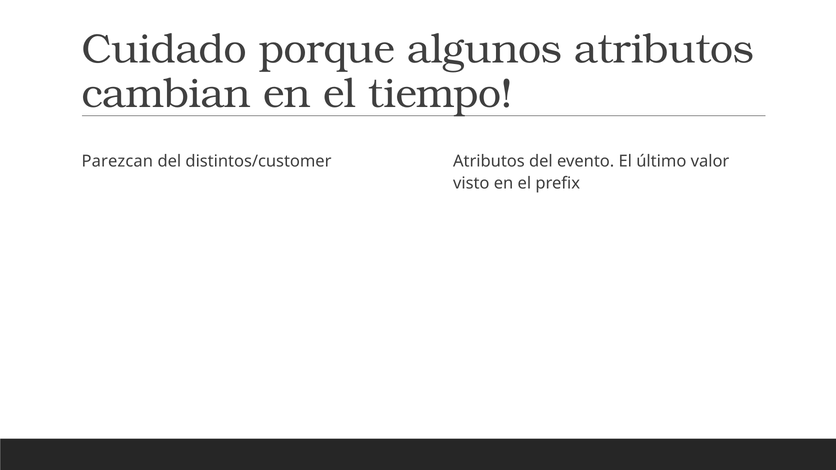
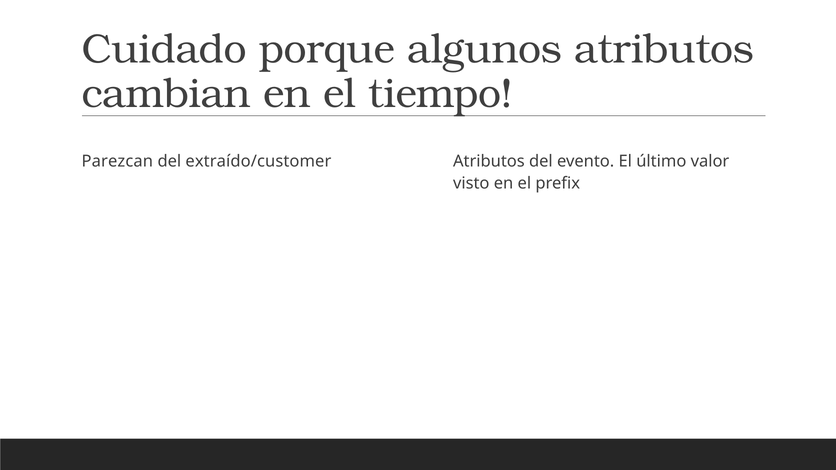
distintos/customer: distintos/customer -> extraído/customer
